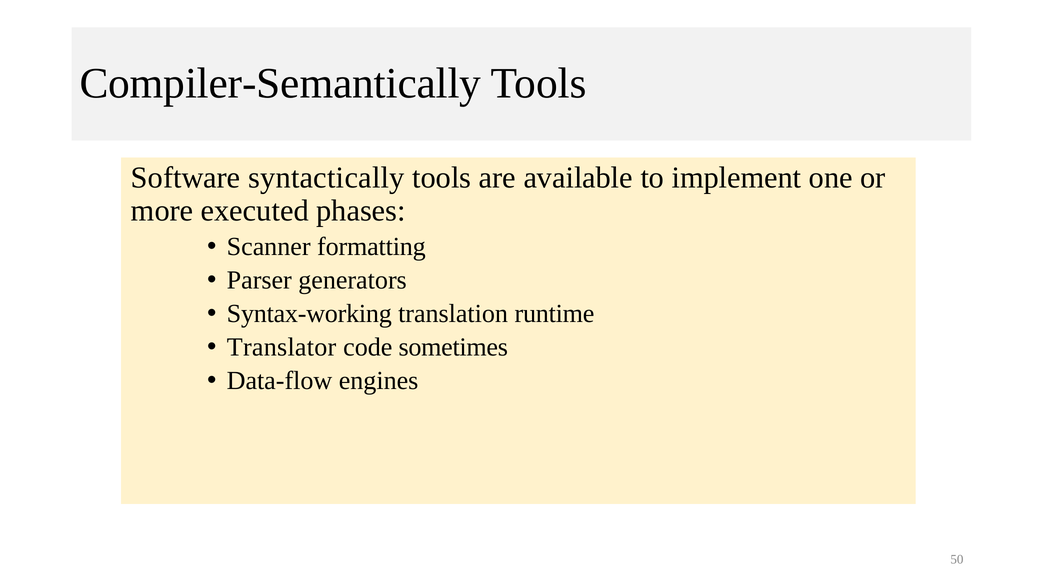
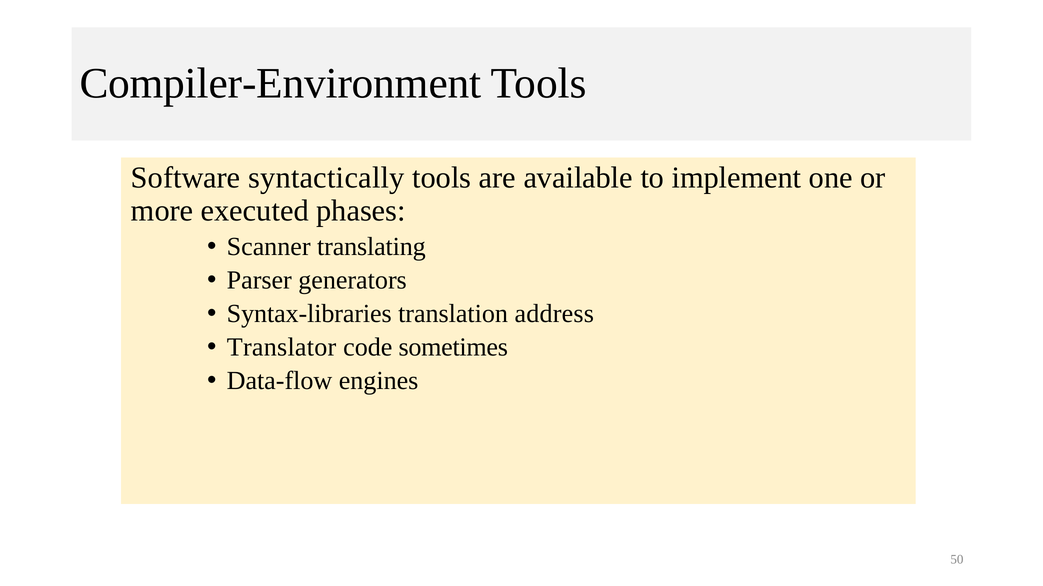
Compiler-Semantically: Compiler-Semantically -> Compiler-Environment
formatting: formatting -> translating
Syntax-working: Syntax-working -> Syntax-libraries
runtime: runtime -> address
